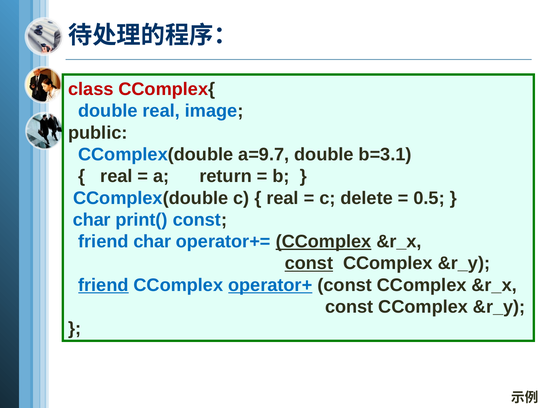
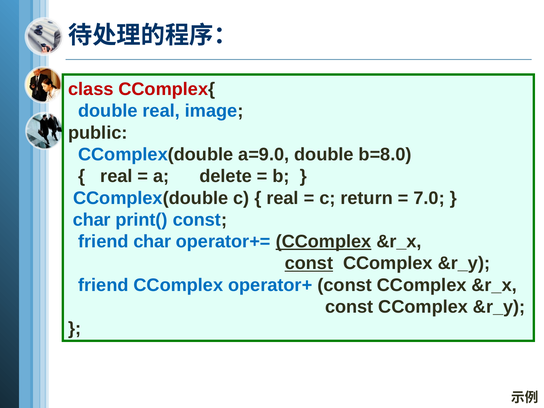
a=9.7: a=9.7 -> a=9.0
b=3.1: b=3.1 -> b=8.0
return: return -> delete
delete: delete -> return
0.5: 0.5 -> 7.0
friend at (103, 285) underline: present -> none
operator+ underline: present -> none
